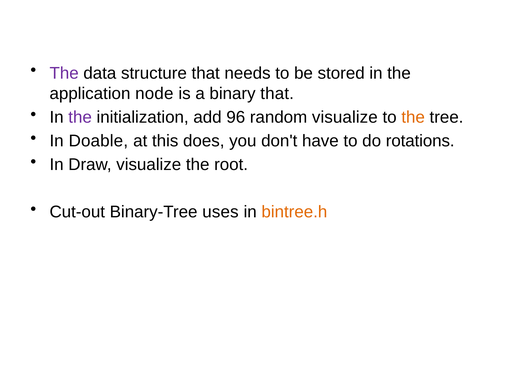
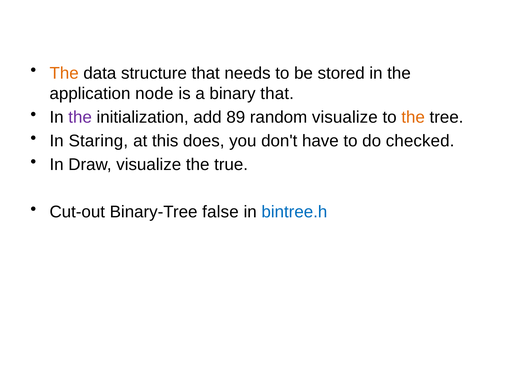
The at (64, 73) colour: purple -> orange
96: 96 -> 89
Doable: Doable -> Staring
rotations: rotations -> checked
root: root -> true
uses: uses -> false
bintree.h colour: orange -> blue
